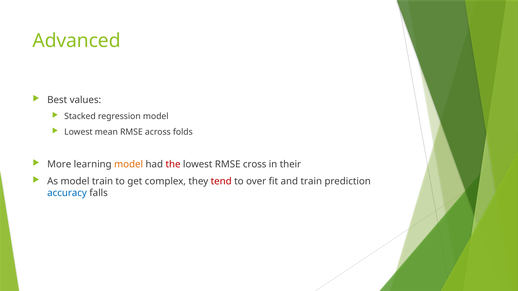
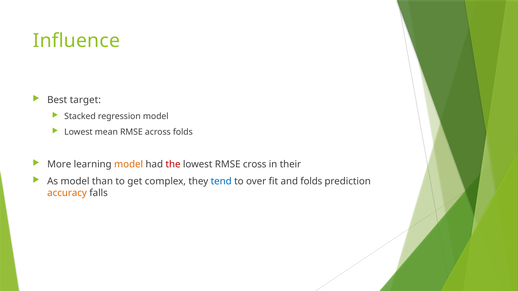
Advanced: Advanced -> Influence
values: values -> target
model train: train -> than
tend colour: red -> blue
and train: train -> folds
accuracy colour: blue -> orange
